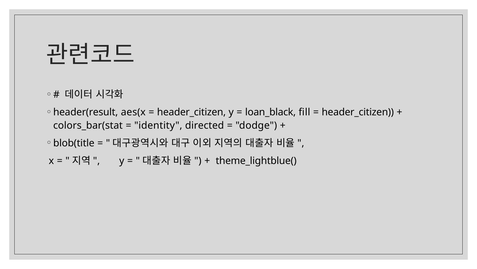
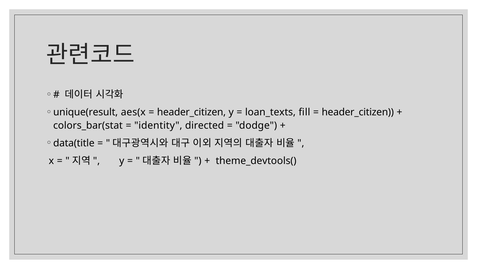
header(result: header(result -> unique(result
loan_black: loan_black -> loan_texts
blob(title: blob(title -> data(title
theme_lightblue(: theme_lightblue( -> theme_devtools(
